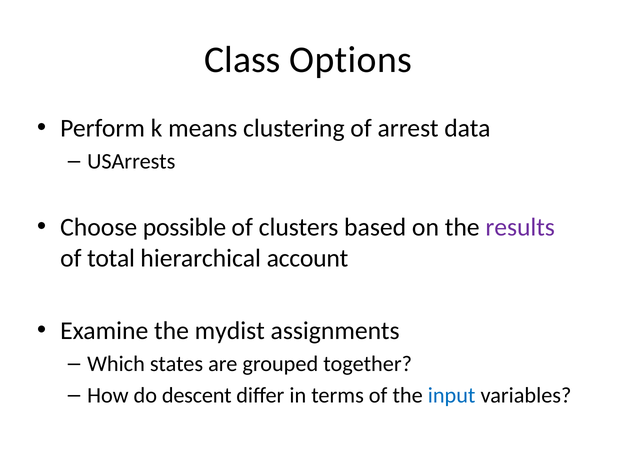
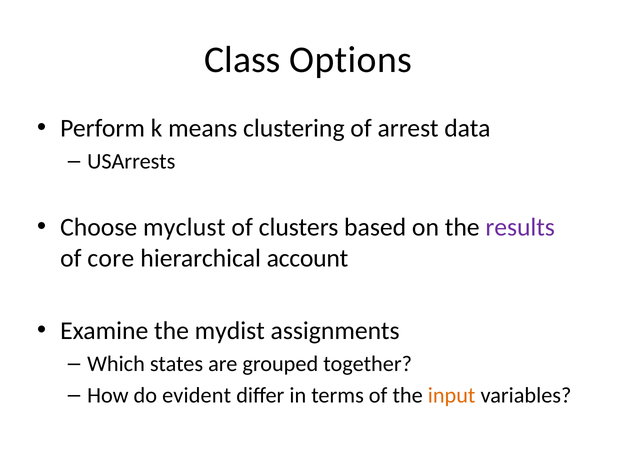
possible: possible -> myclust
total: total -> core
descent: descent -> evident
input colour: blue -> orange
